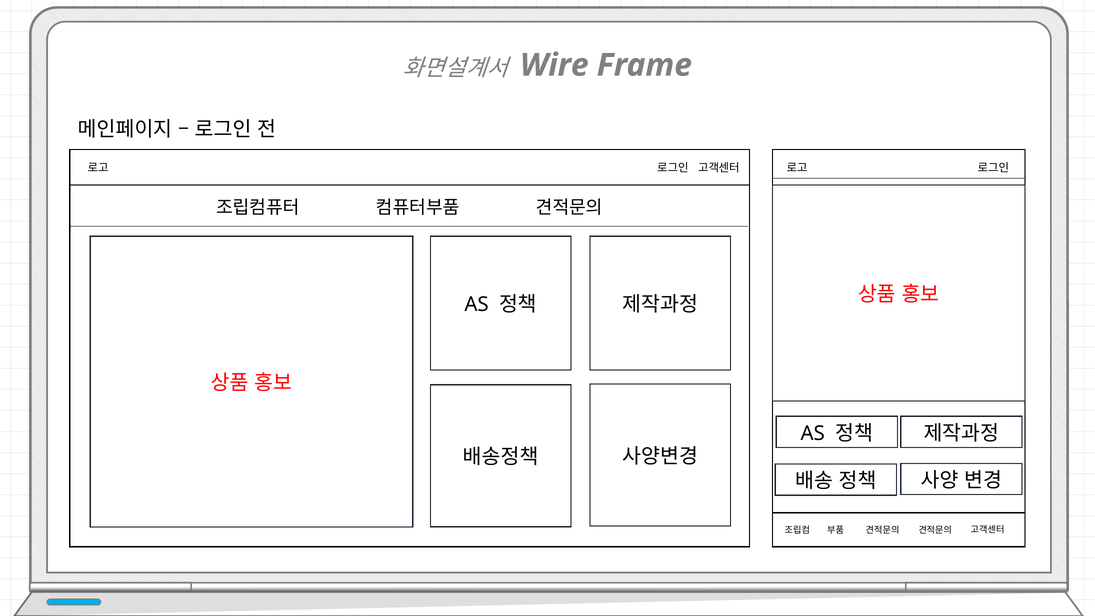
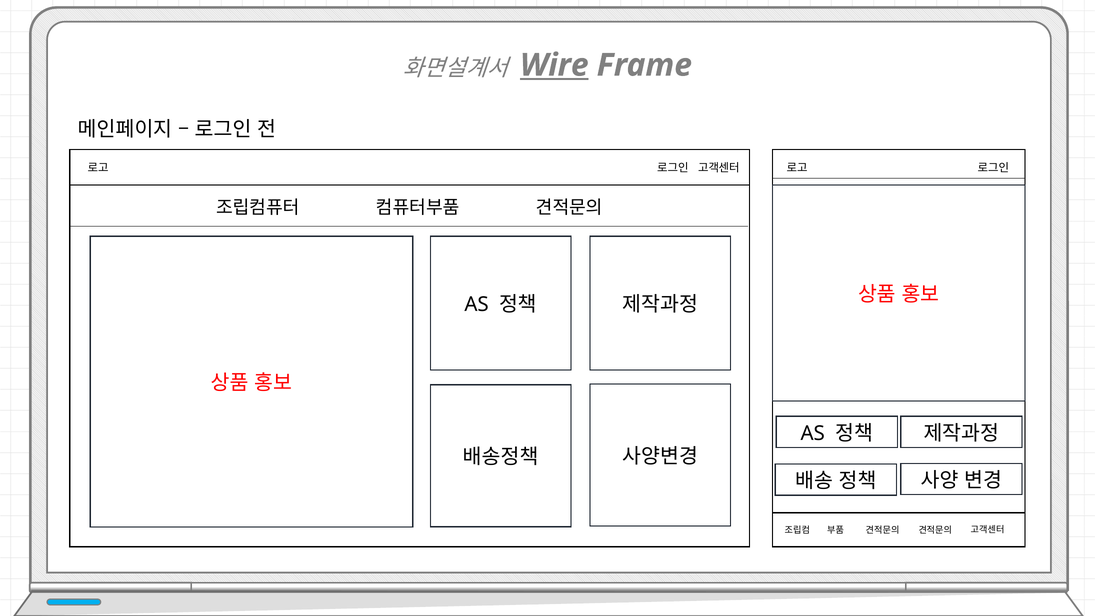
Wire underline: none -> present
